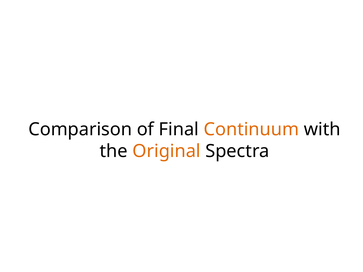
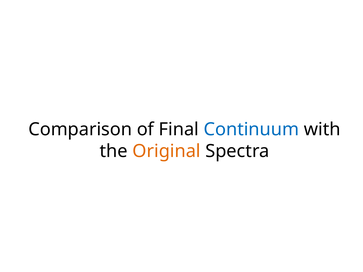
Continuum colour: orange -> blue
